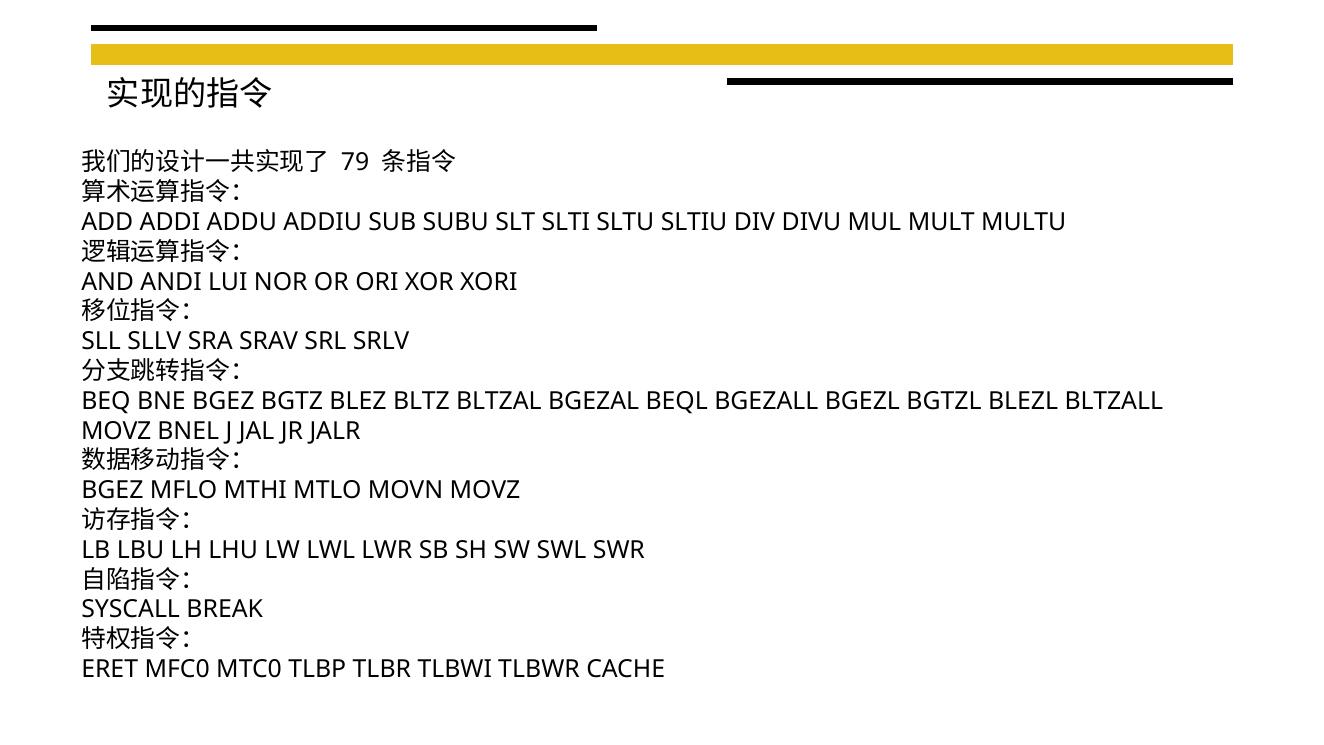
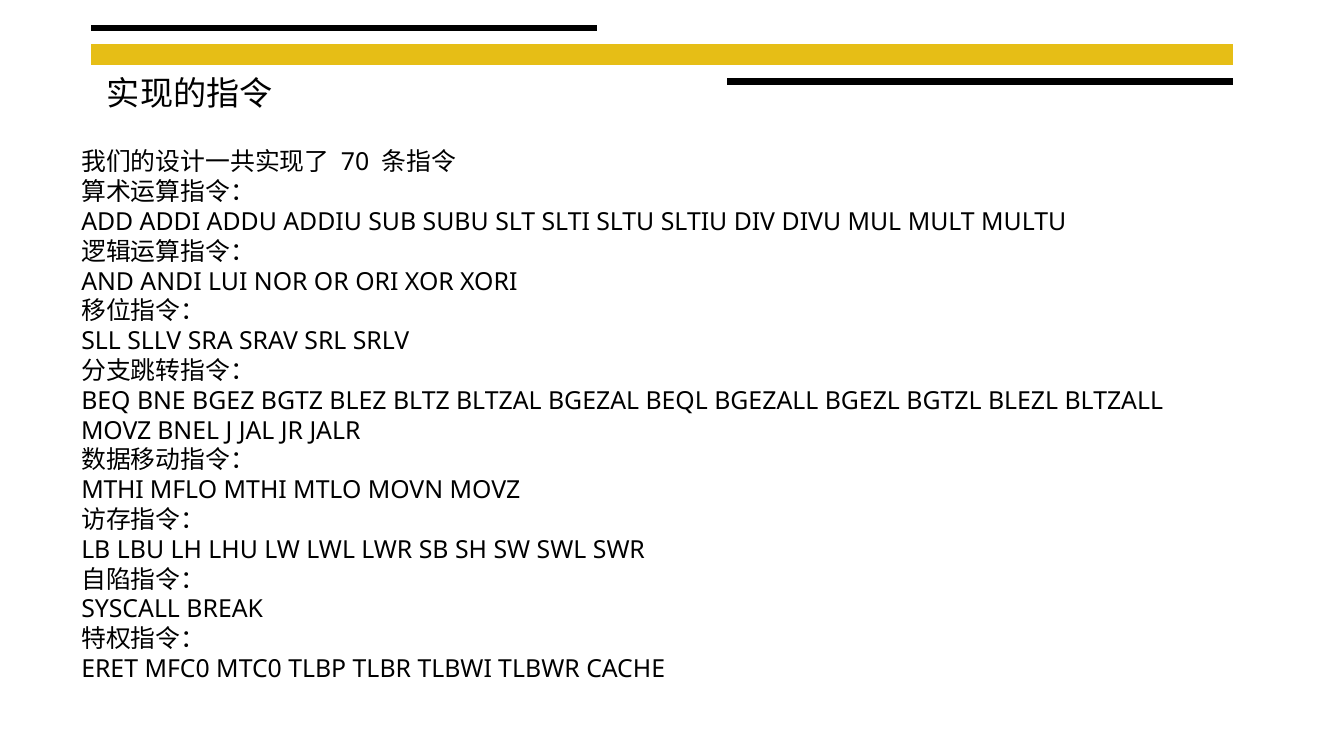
79: 79 -> 70
BGEZ at (112, 490): BGEZ -> MTHI
